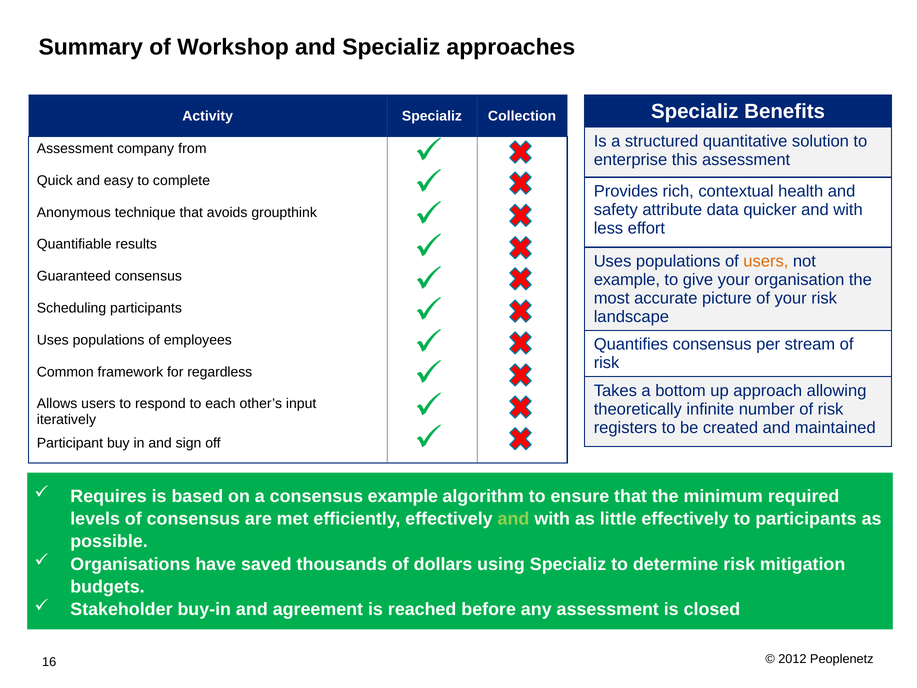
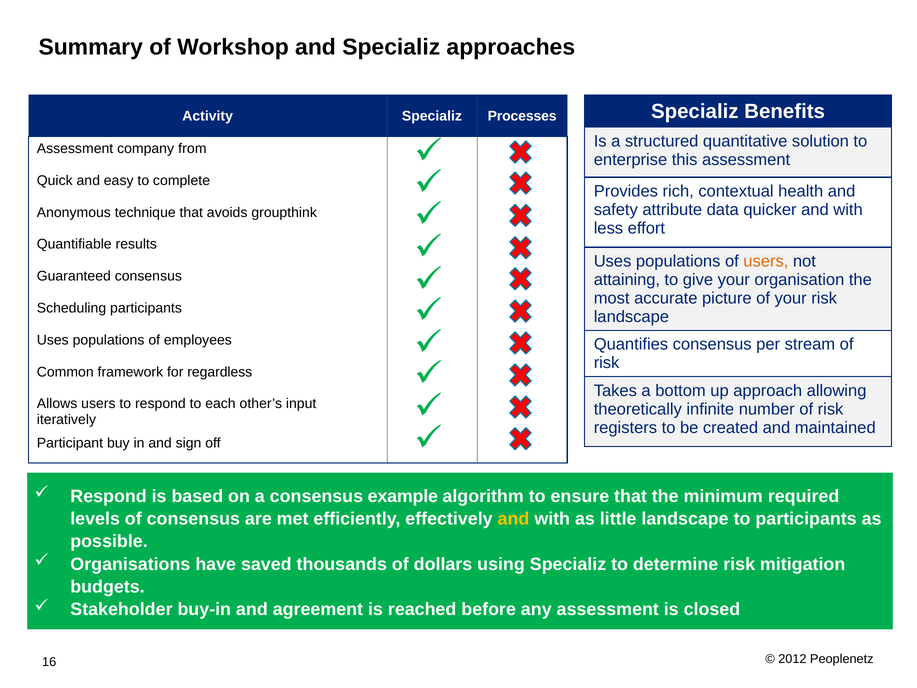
Collection: Collection -> Processes
example at (627, 280): example -> attaining
Requires at (109, 496): Requires -> Respond
and at (513, 519) colour: light green -> yellow
little effectively: effectively -> landscape
